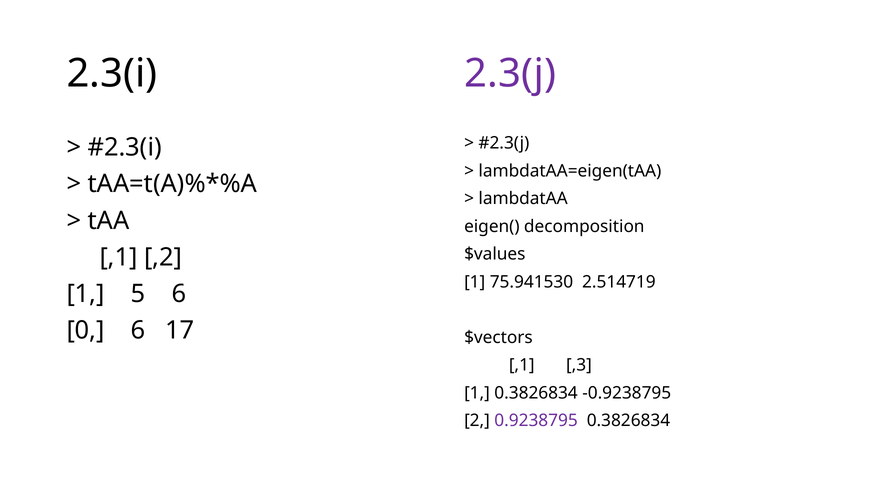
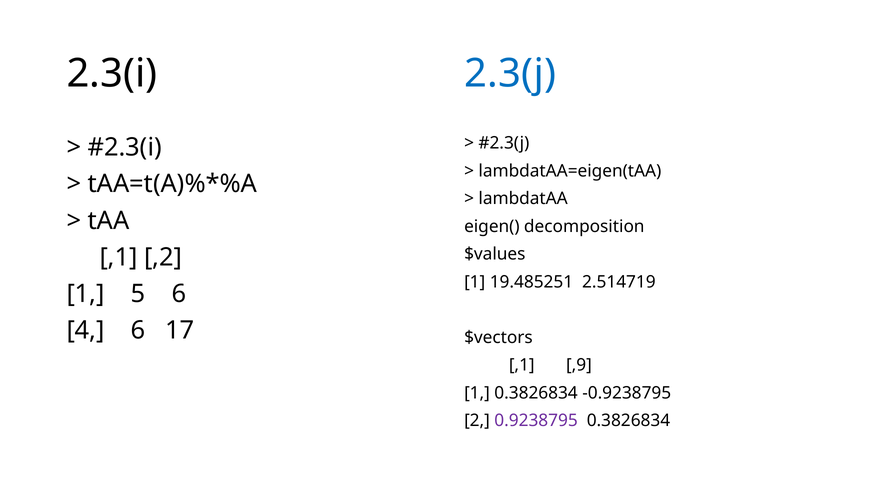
2.3(j colour: purple -> blue
75.941530: 75.941530 -> 19.485251
0: 0 -> 4
,3: ,3 -> ,9
